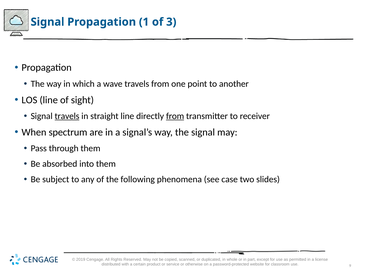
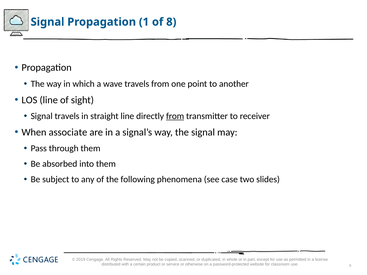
3: 3 -> 8
travels at (67, 116) underline: present -> none
spectrum: spectrum -> associate
